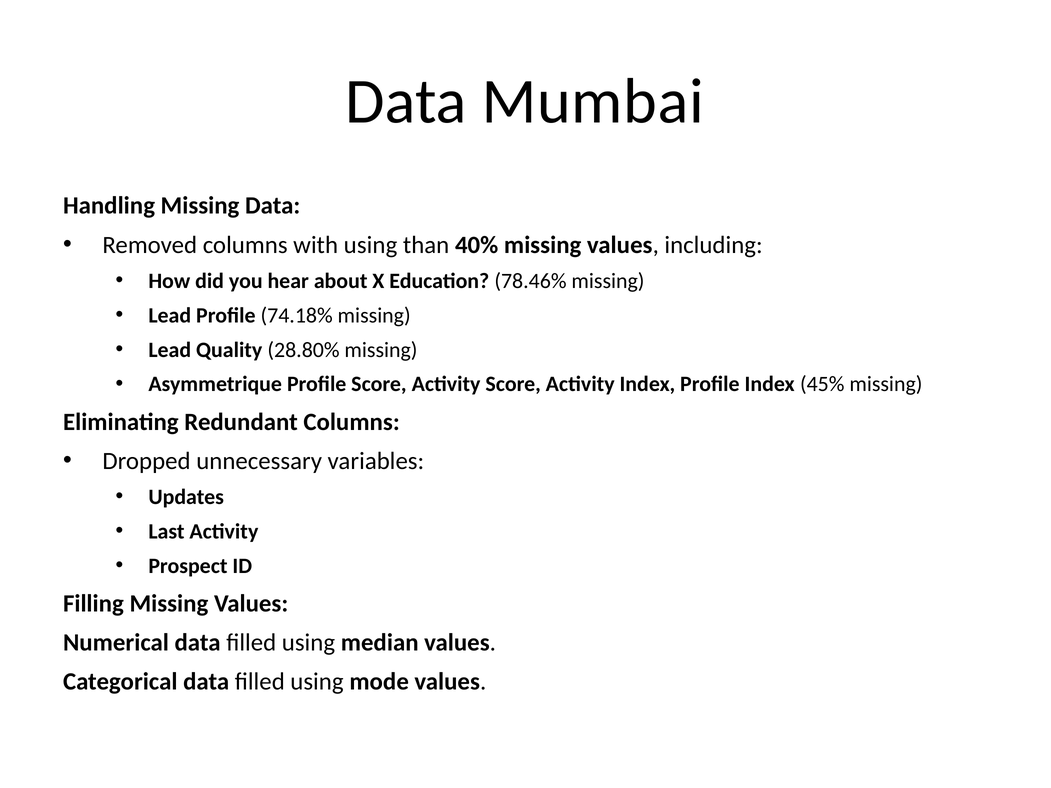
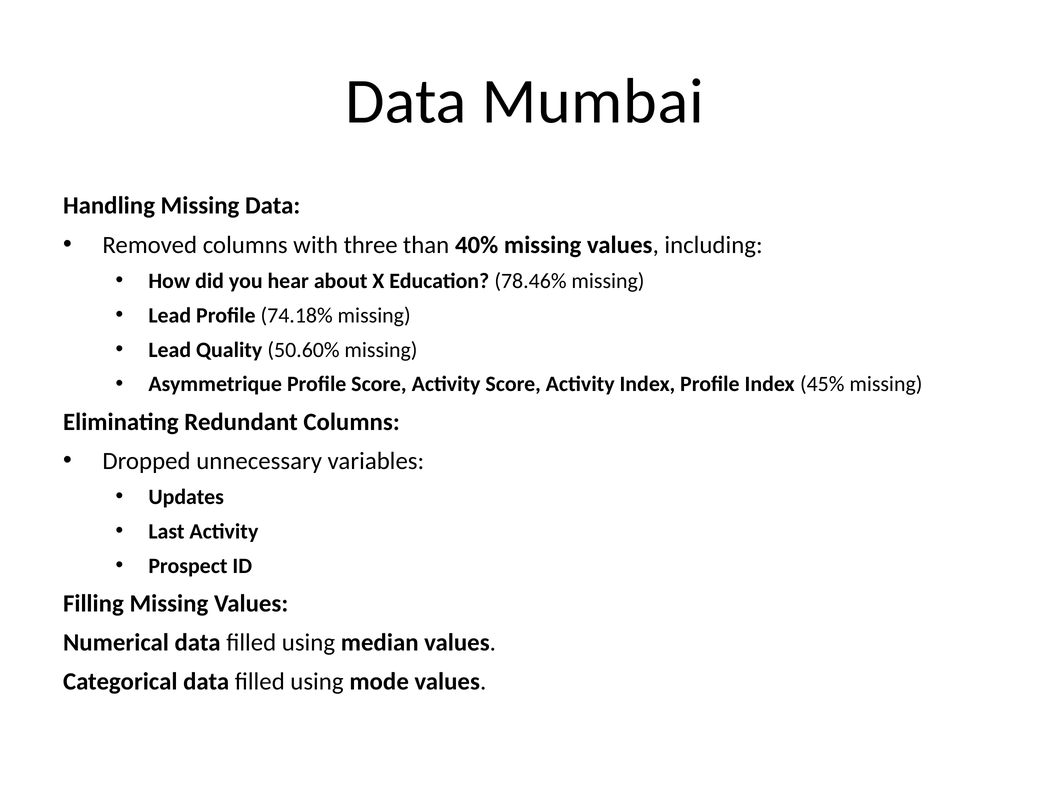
with using: using -> three
28.80%: 28.80% -> 50.60%
